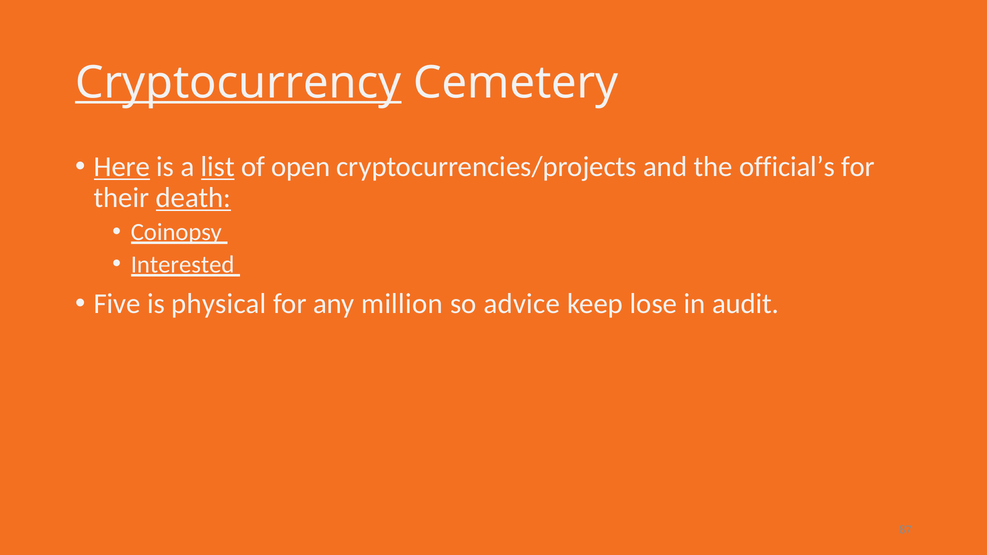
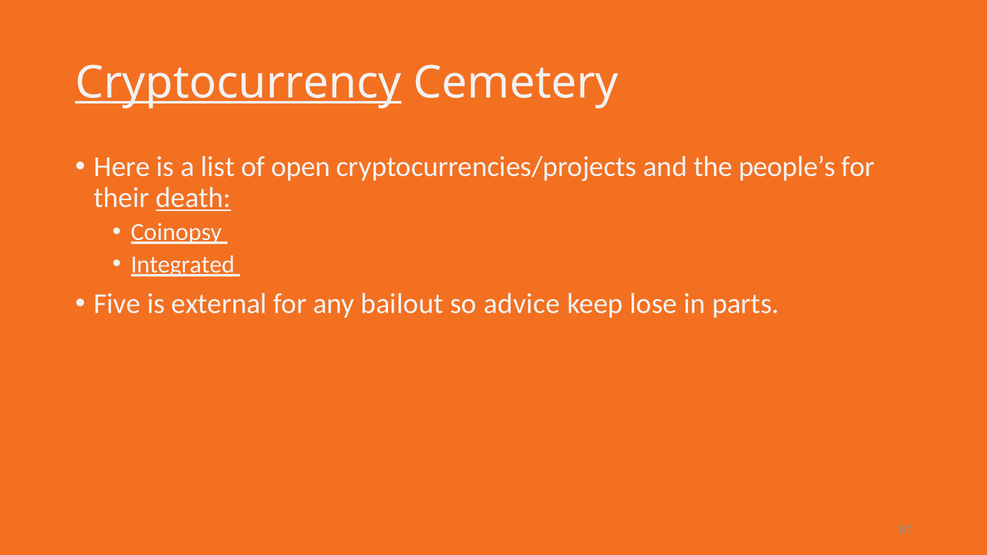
Here underline: present -> none
list underline: present -> none
official’s: official’s -> people’s
Interested: Interested -> Integrated
physical: physical -> external
million: million -> bailout
audit: audit -> parts
